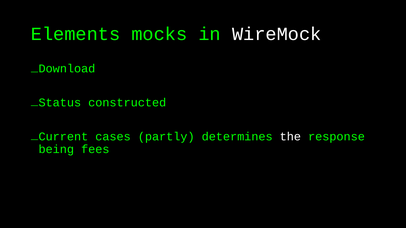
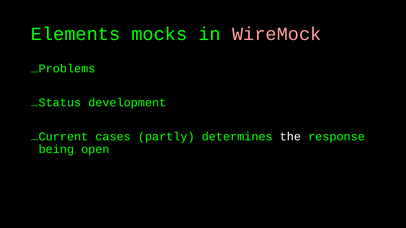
WireMock colour: white -> pink
Download: Download -> Problems
constructed: constructed -> development
fees: fees -> open
